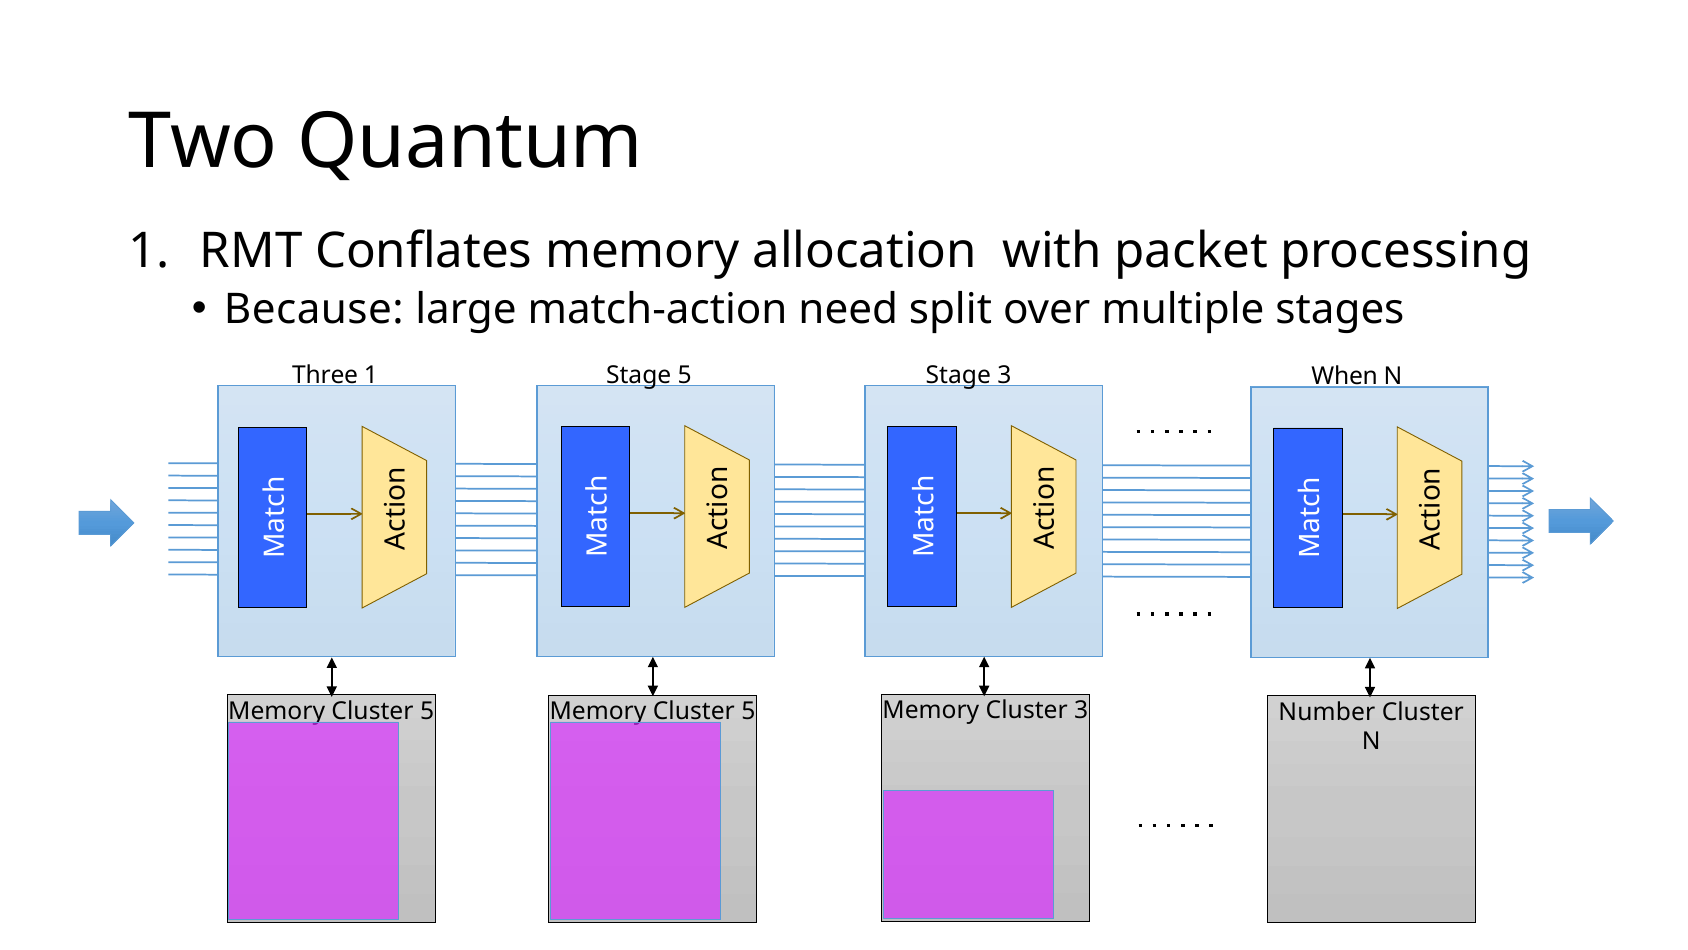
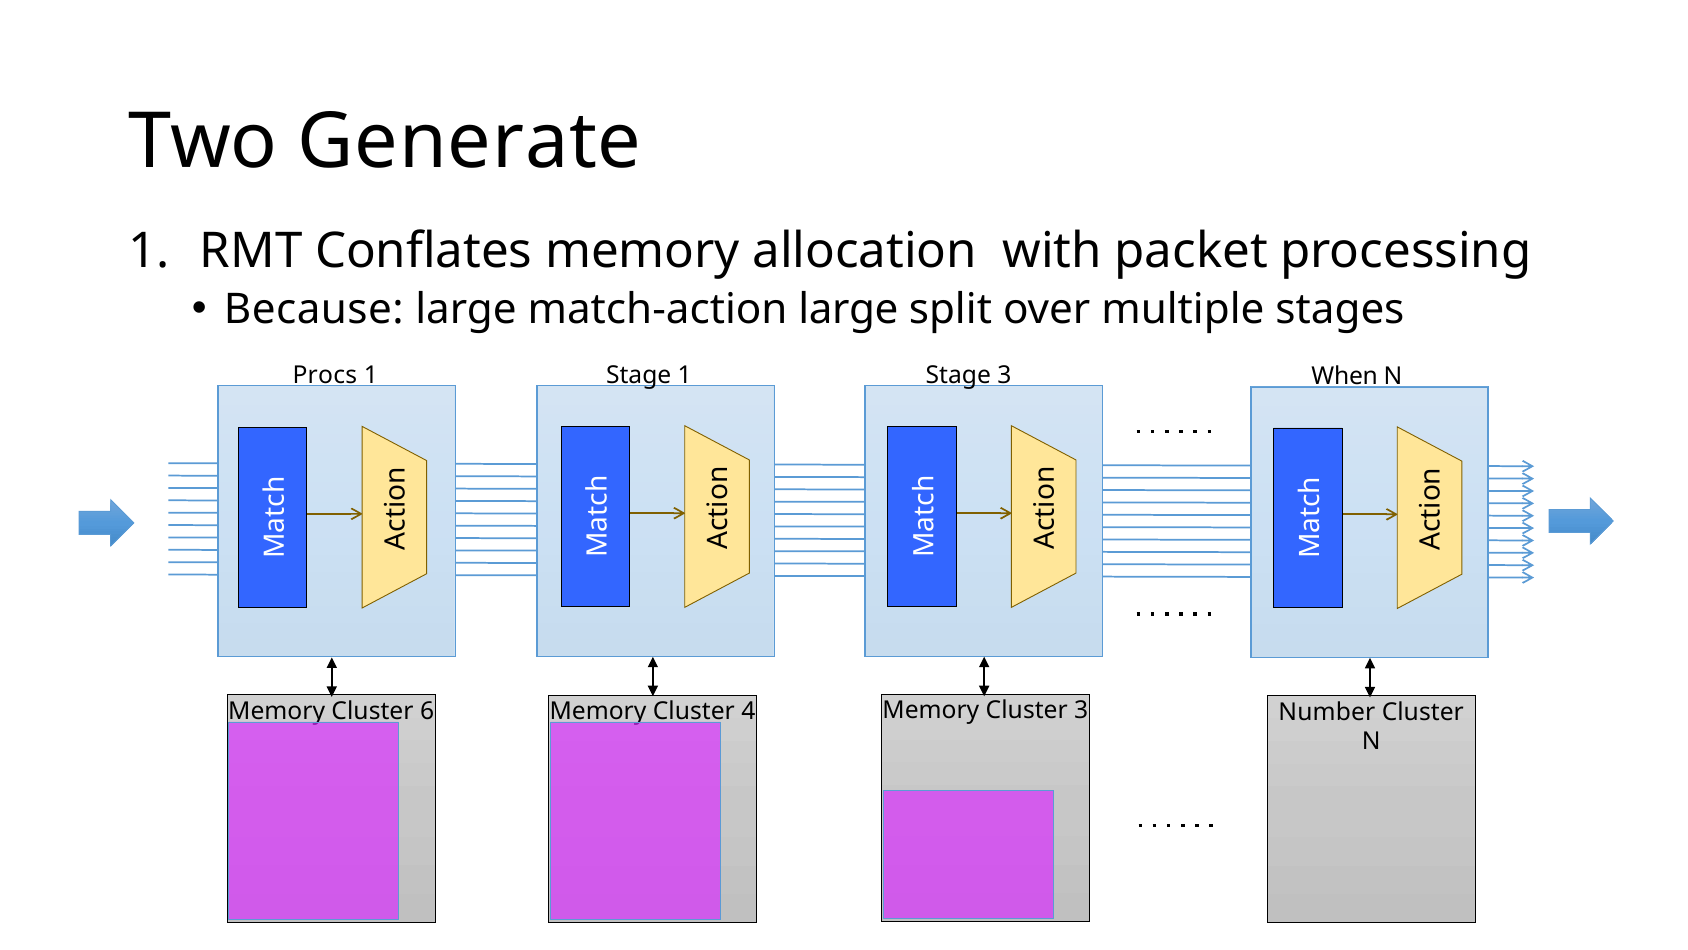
Quantum: Quantum -> Generate
match-action need: need -> large
Three: Three -> Procs
Stage 5: 5 -> 1
5 at (427, 711): 5 -> 6
5 at (748, 711): 5 -> 4
